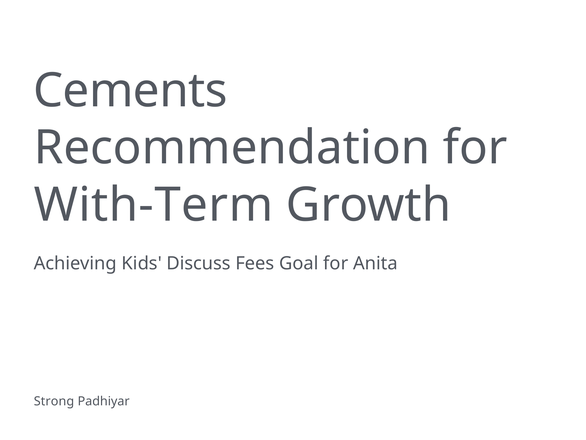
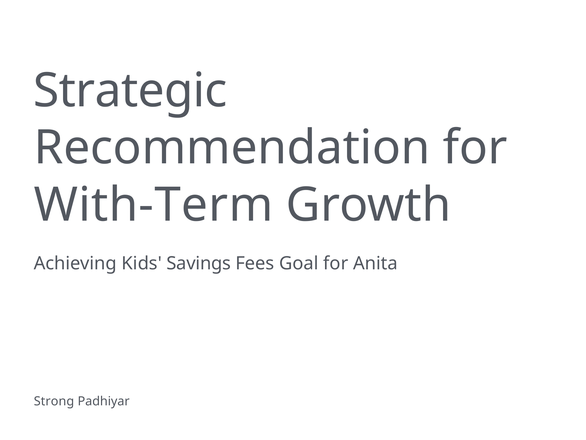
Cements: Cements -> Strategic
Discuss: Discuss -> Savings
